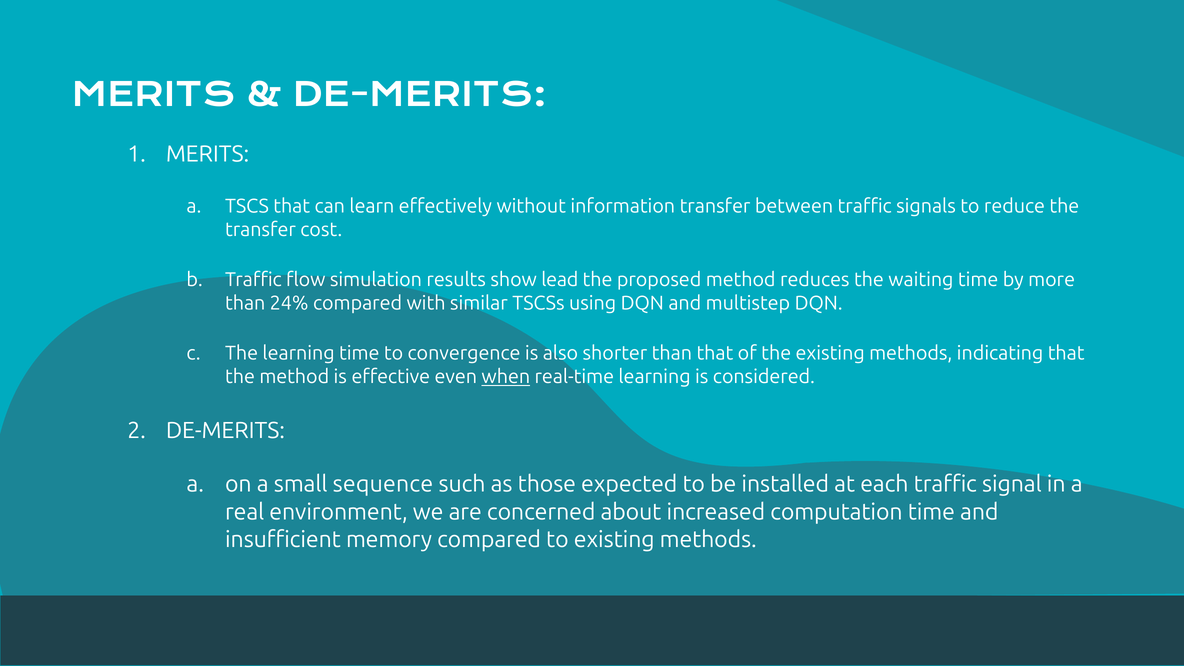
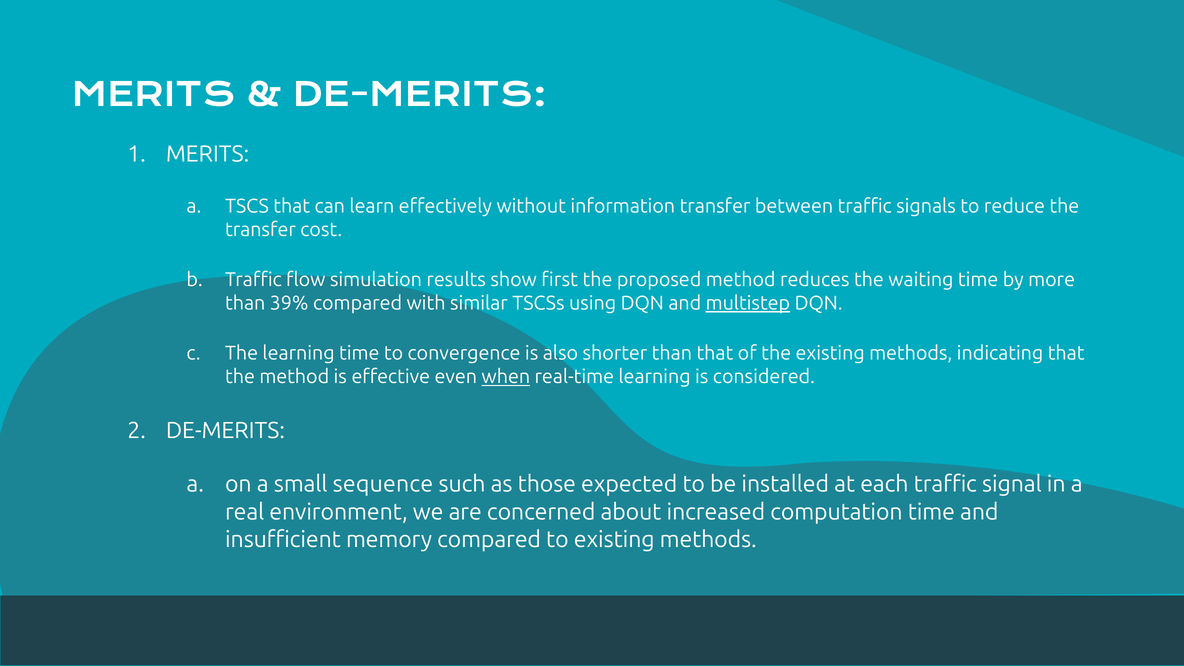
lead: lead -> first
24%: 24% -> 39%
multistep underline: none -> present
